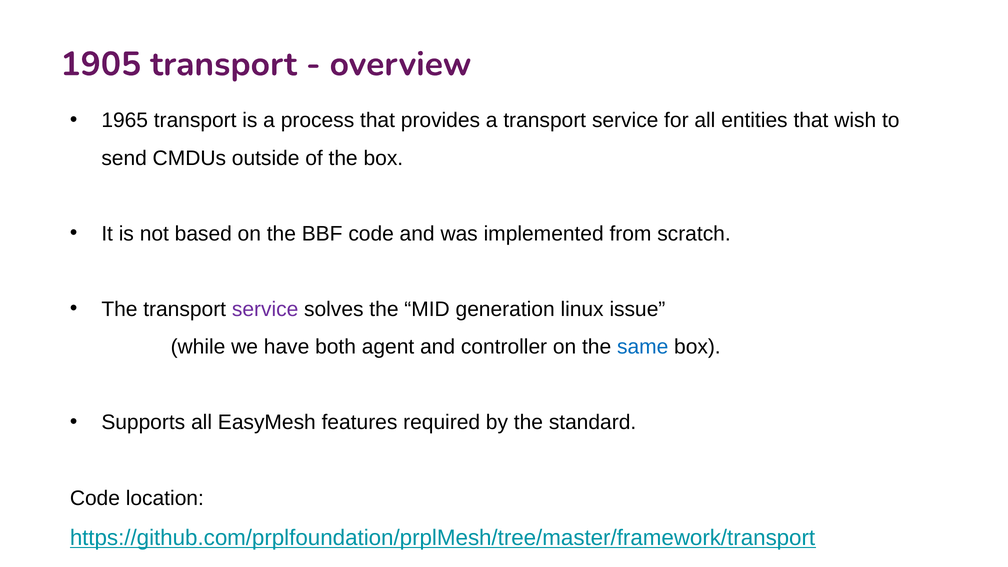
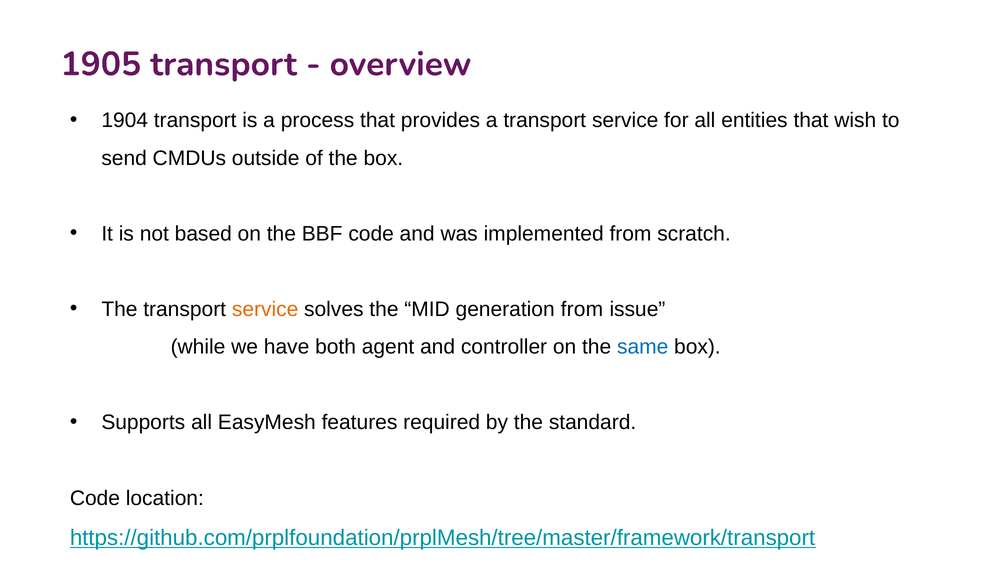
1965: 1965 -> 1904
service at (265, 309) colour: purple -> orange
generation linux: linux -> from
